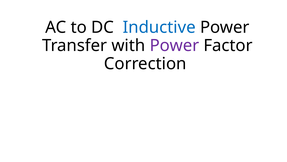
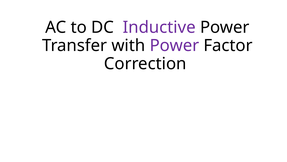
Inductive colour: blue -> purple
